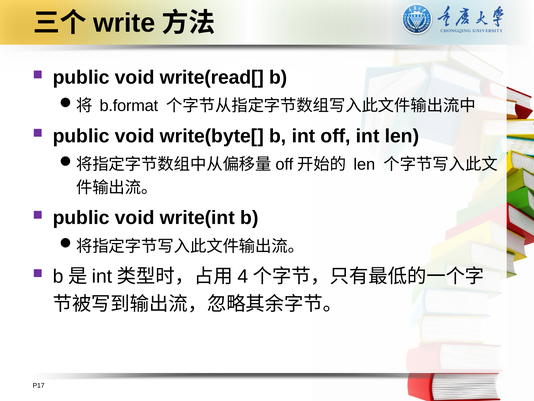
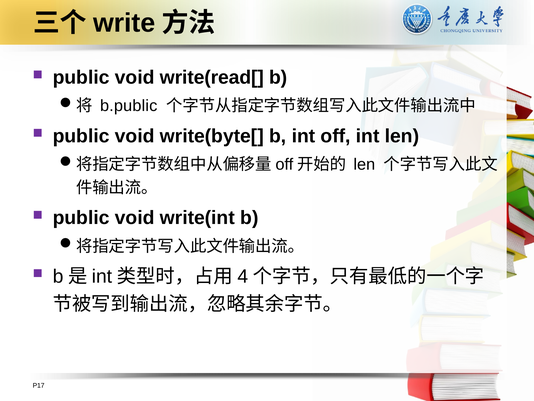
b.format: b.format -> b.public
